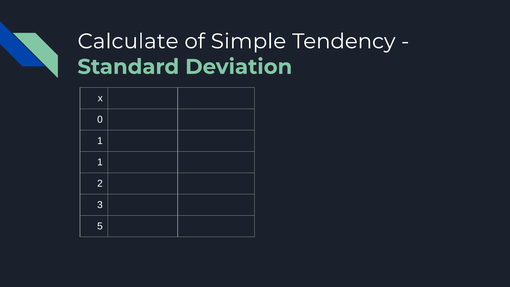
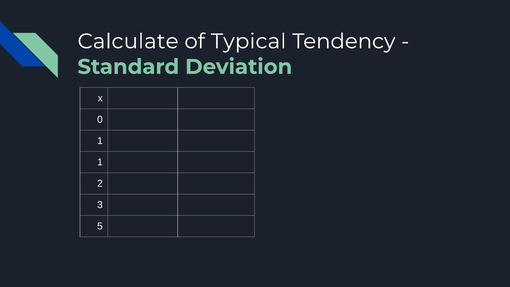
Simple: Simple -> Typical
